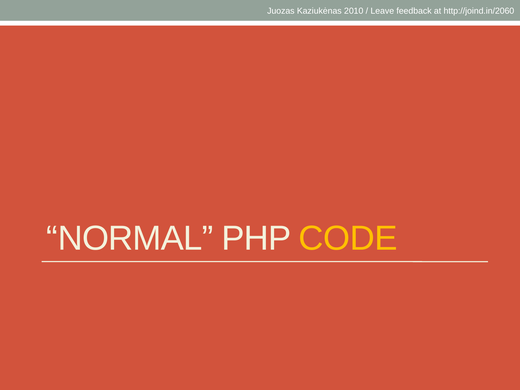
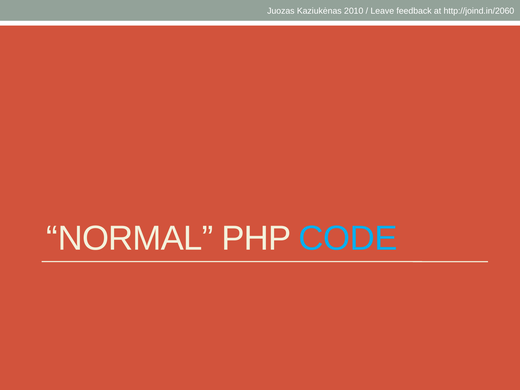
CODE colour: yellow -> light blue
